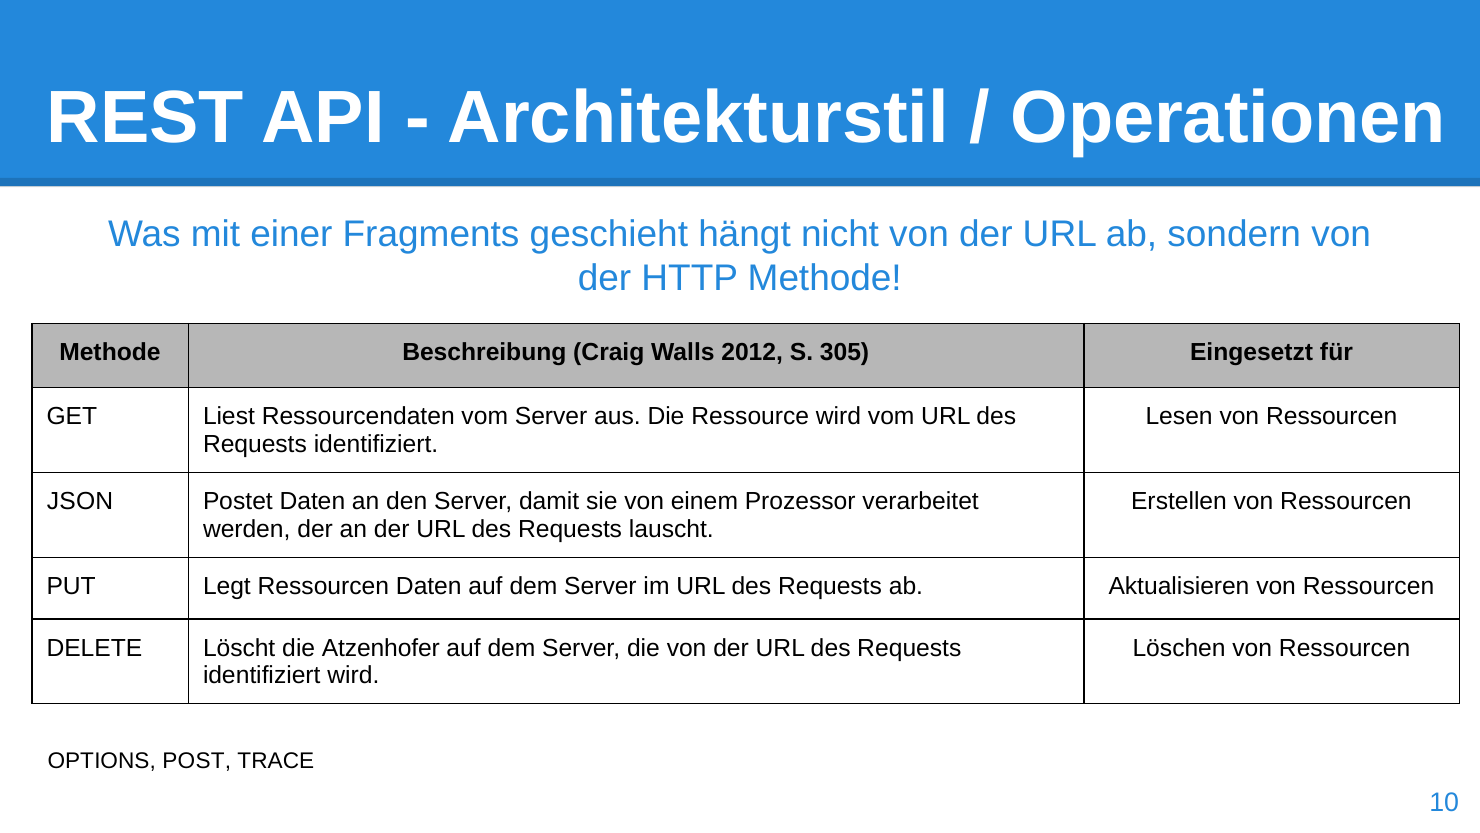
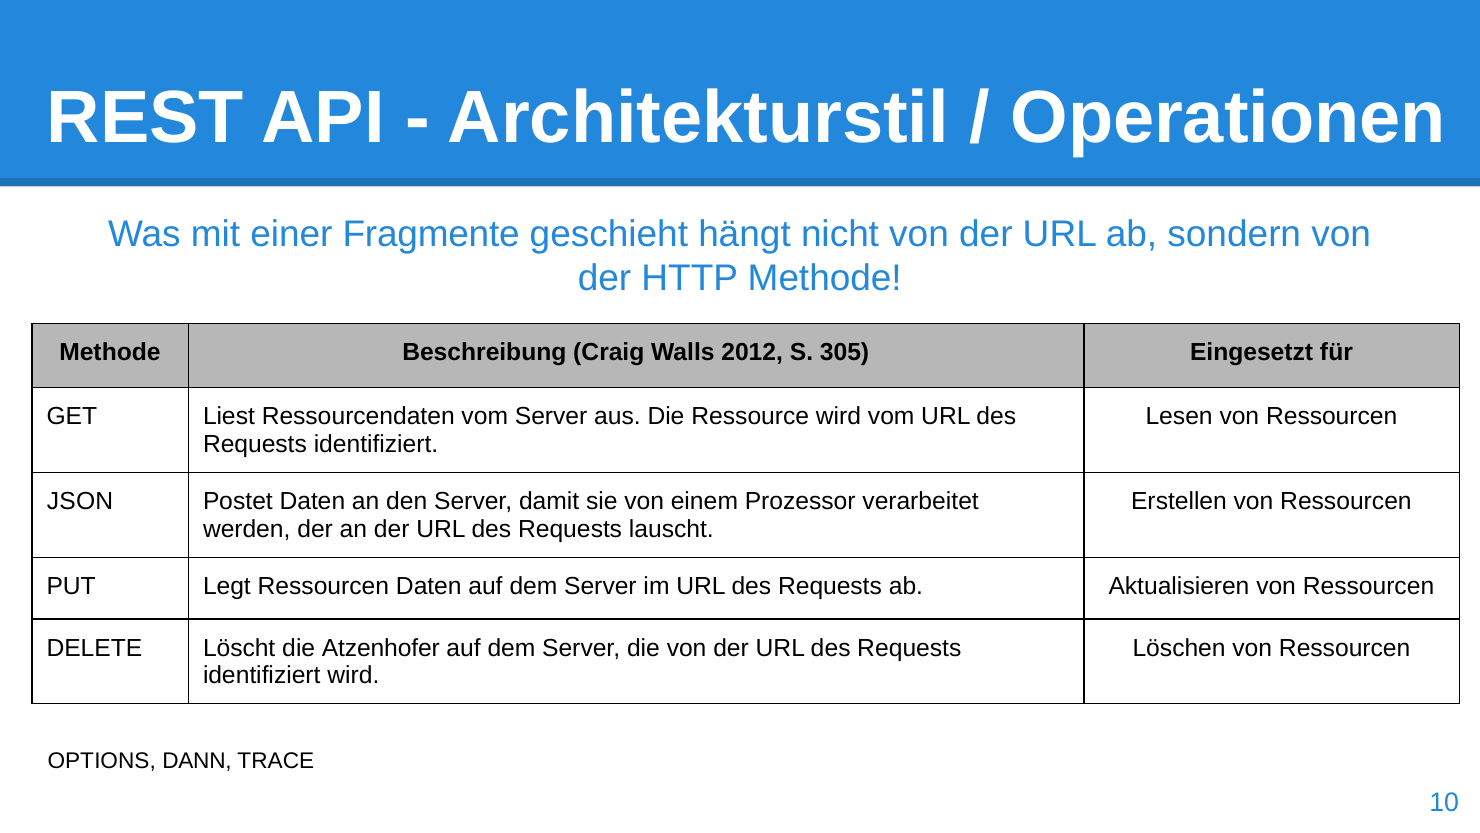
Fragments: Fragments -> Fragmente
POST: POST -> DANN
